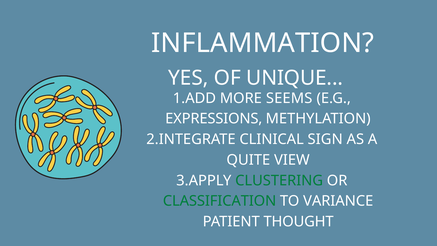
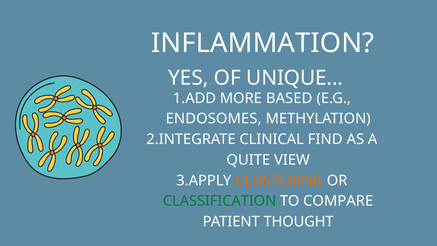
SEEMS: SEEMS -> BASED
EXPRESSIONS: EXPRESSIONS -> ENDOSOMES
SIGN: SIGN -> FIND
CLUSTERING colour: green -> orange
VARIANCE: VARIANCE -> COMPARE
